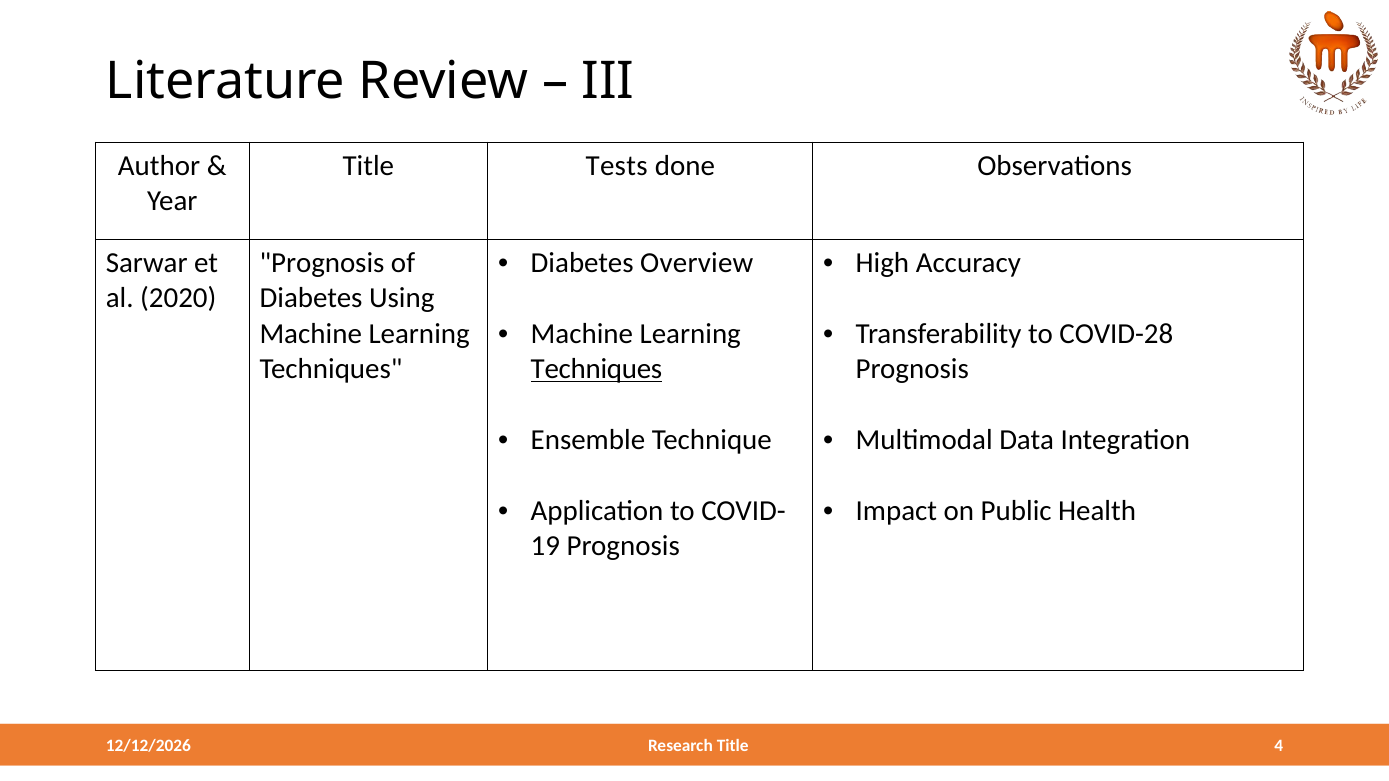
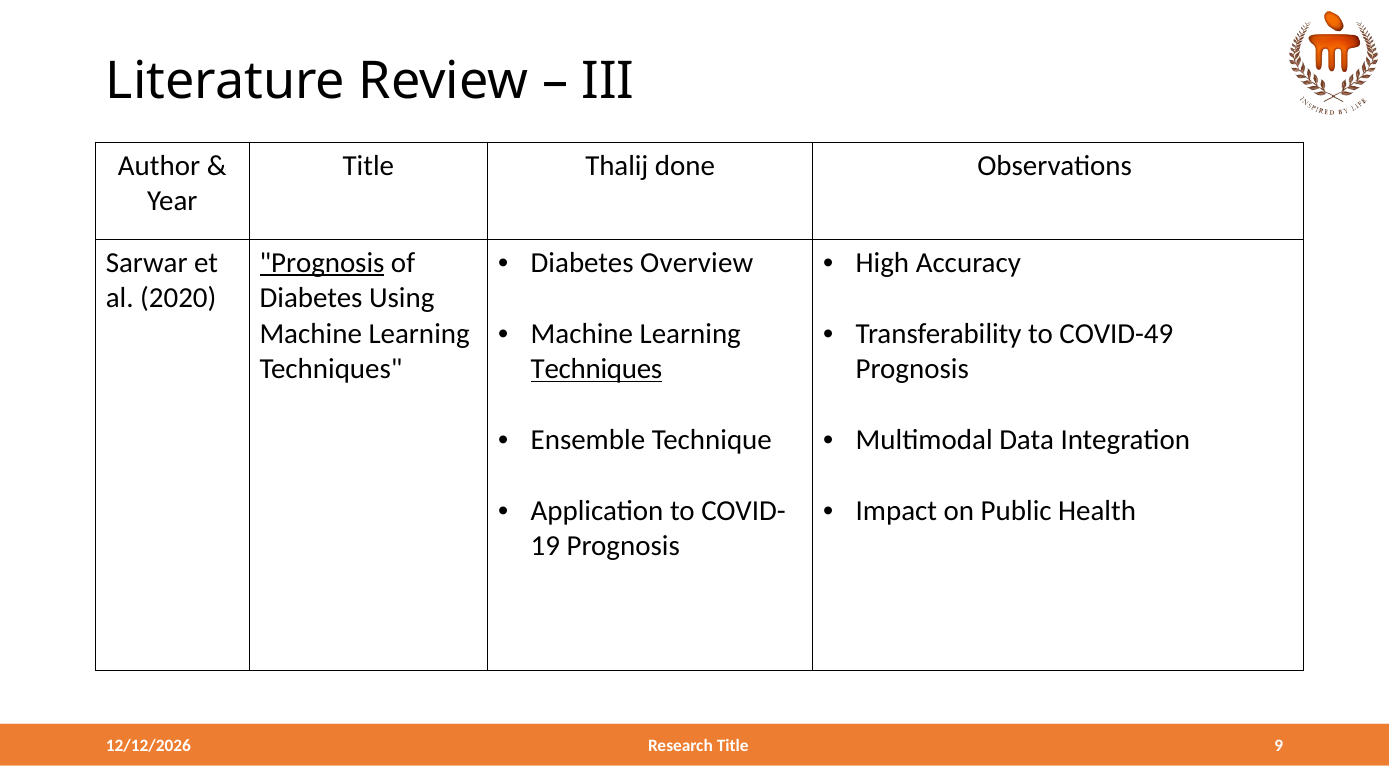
Tests: Tests -> Thalij
Prognosis at (322, 263) underline: none -> present
COVID-28: COVID-28 -> COVID-49
4: 4 -> 9
